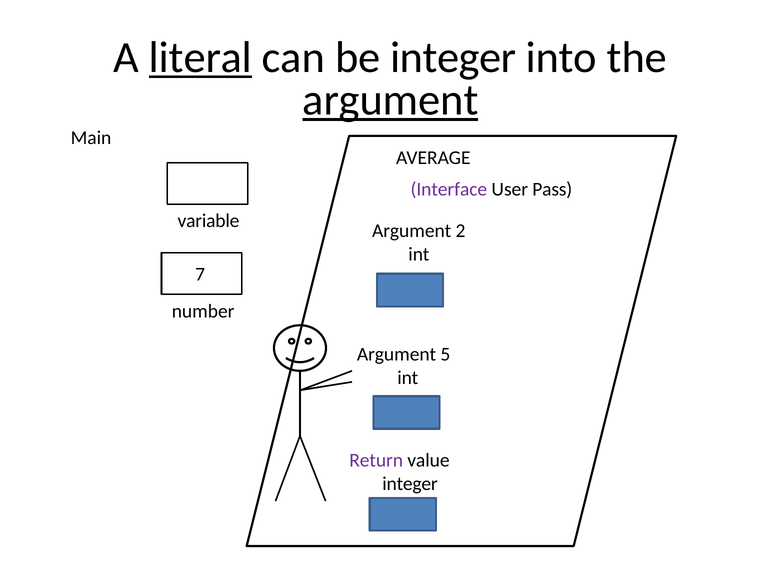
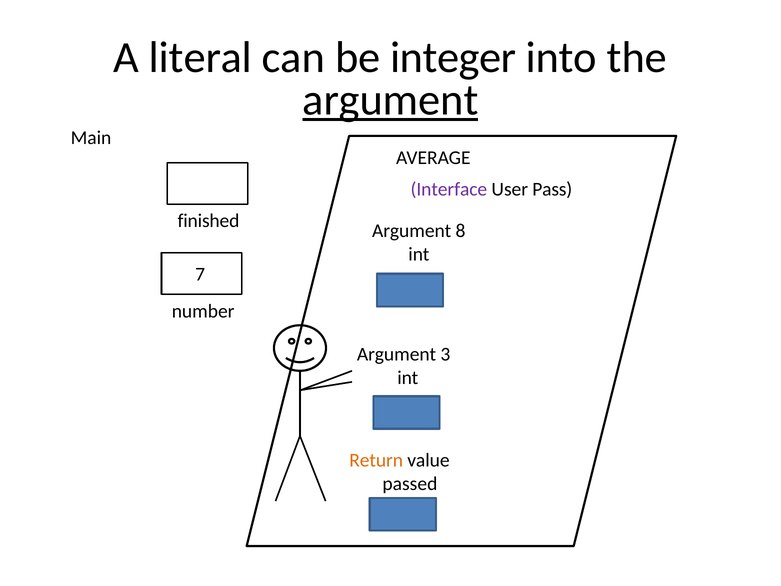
literal underline: present -> none
variable: variable -> finished
2: 2 -> 8
5: 5 -> 3
Return colour: purple -> orange
integer at (410, 484): integer -> passed
